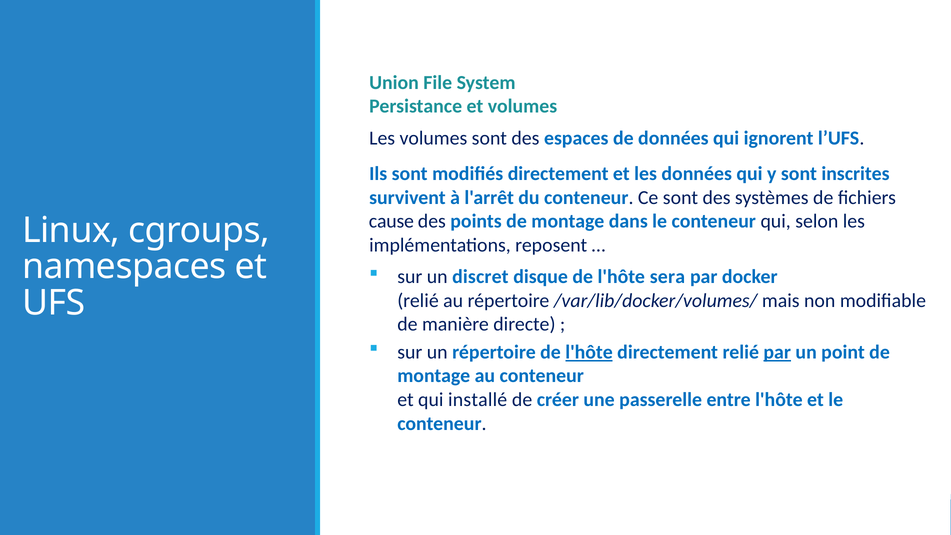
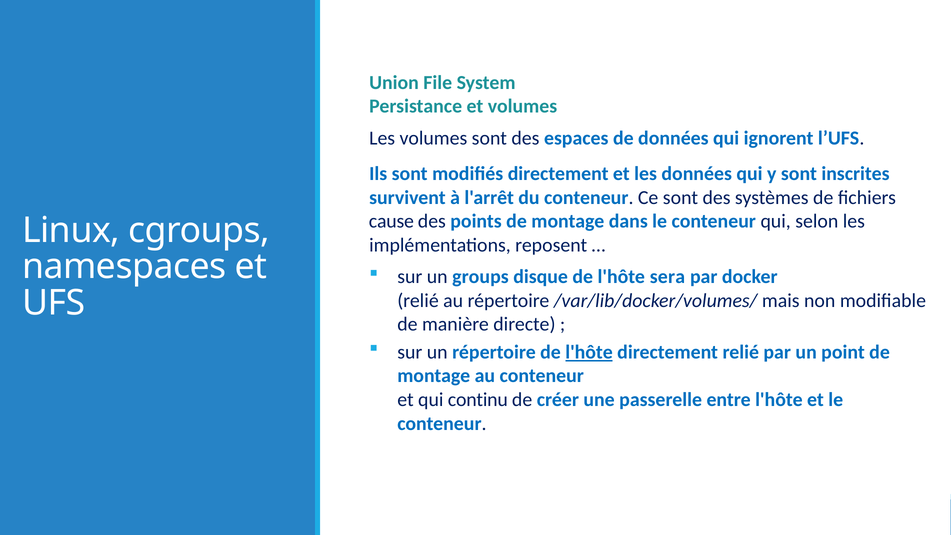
discret: discret -> groups
par at (777, 352) underline: present -> none
installé: installé -> continu
